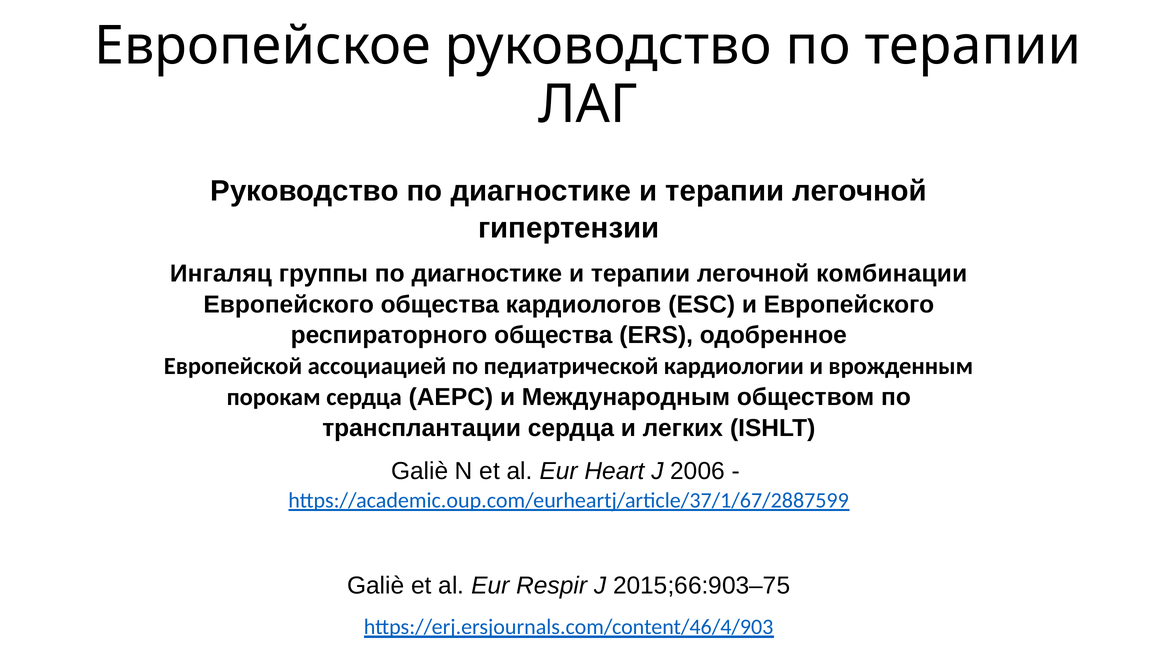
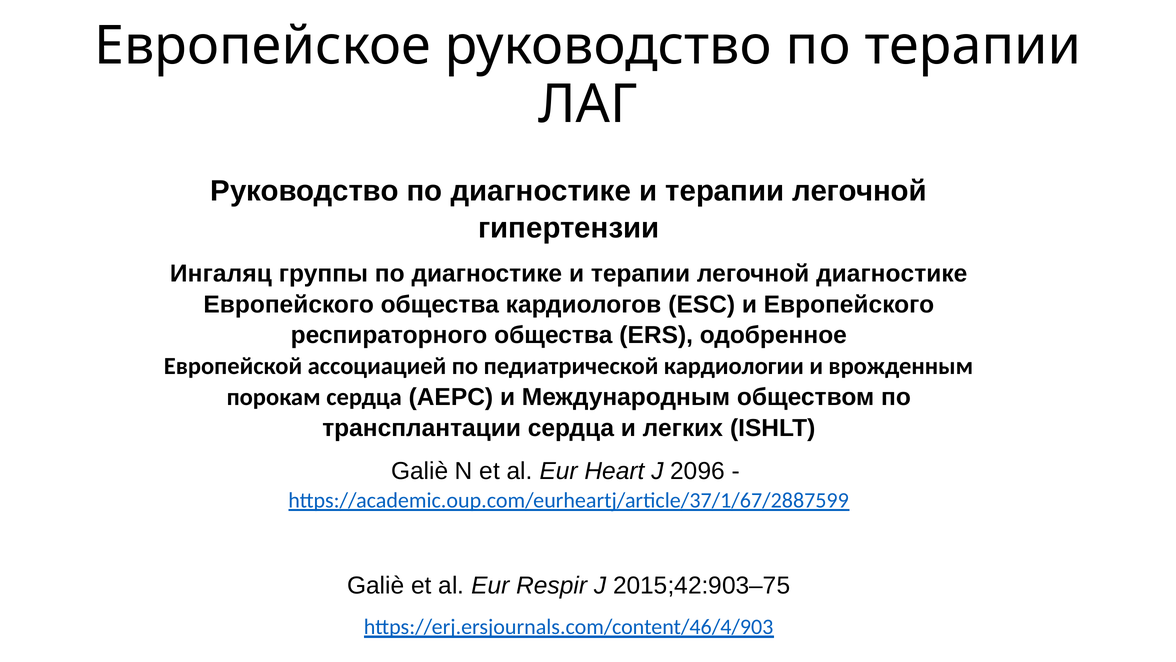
легочной комбинации: комбинации -> диагностике
2006: 2006 -> 2096
2015;66:903–75: 2015;66:903–75 -> 2015;42:903–75
